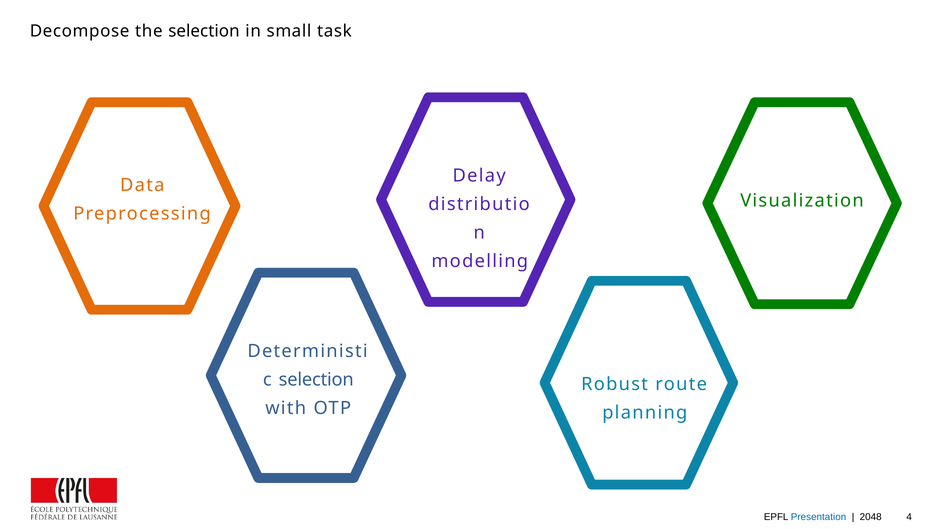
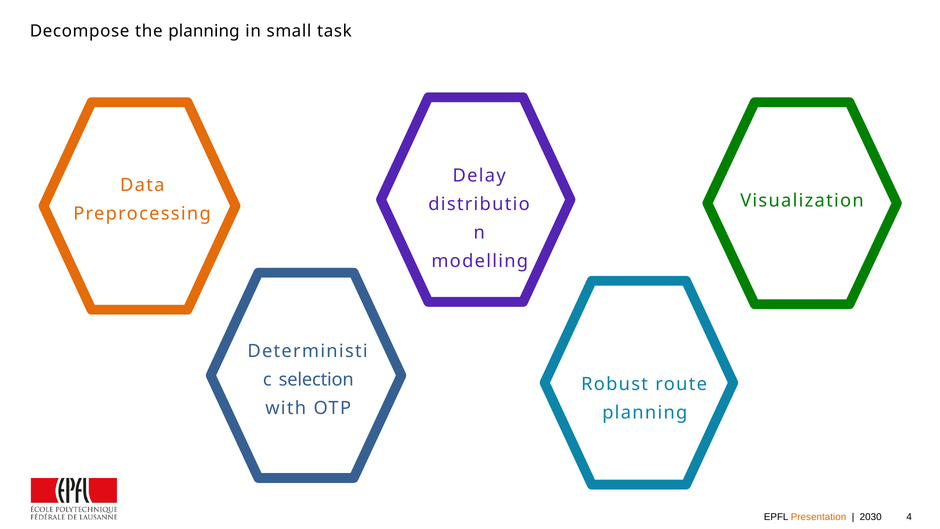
the selection: selection -> planning
Presentation colour: blue -> orange
2048: 2048 -> 2030
